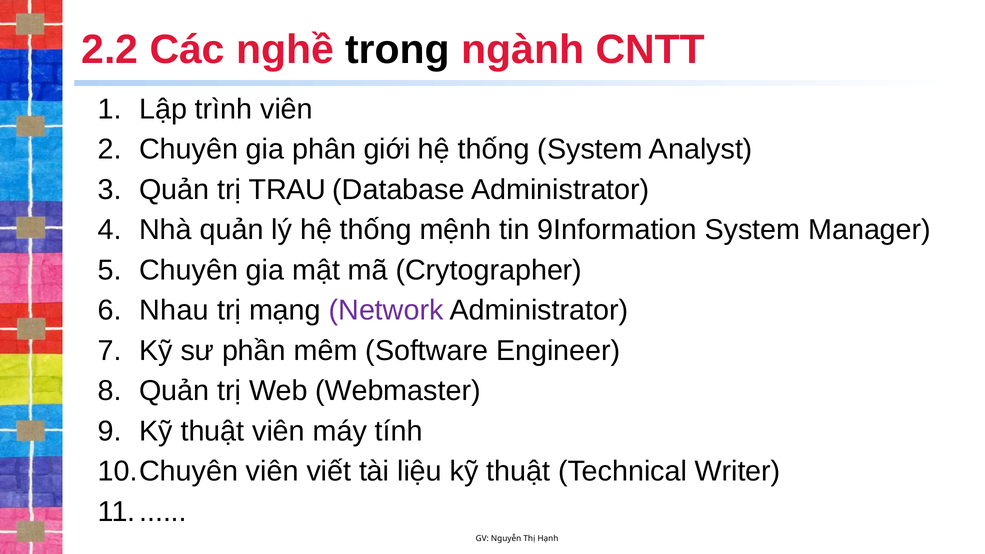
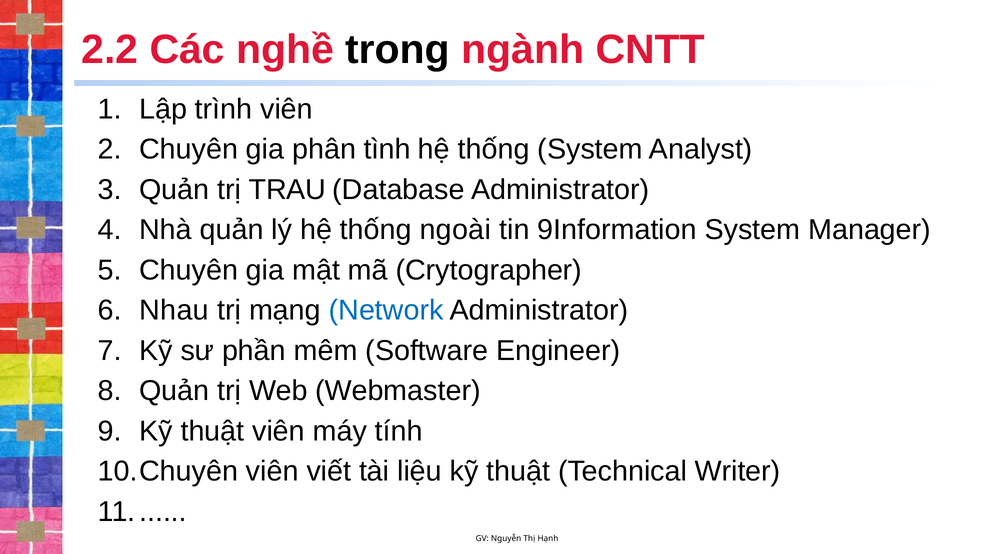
giới: giới -> tình
mệnh: mệnh -> ngoài
Network colour: purple -> blue
